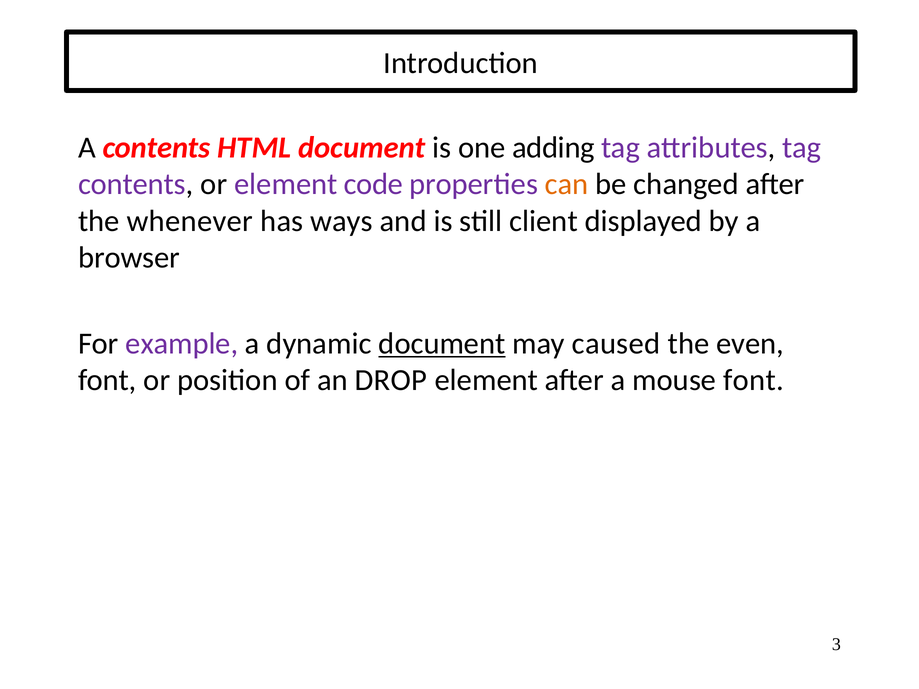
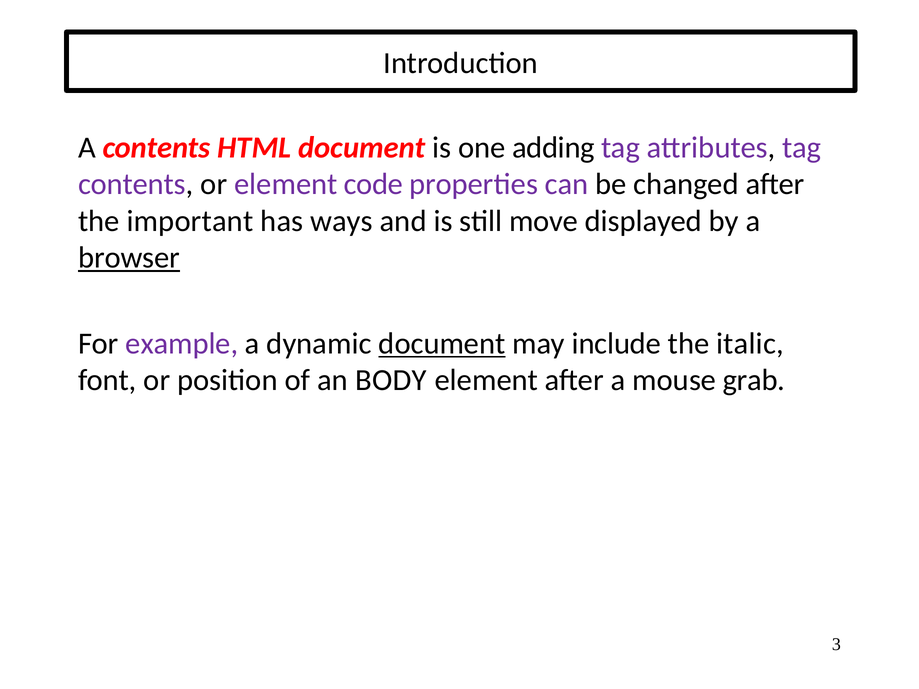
can colour: orange -> purple
whenever: whenever -> important
client: client -> move
browser underline: none -> present
caused: caused -> include
even: even -> italic
DROP: DROP -> BODY
mouse font: font -> grab
